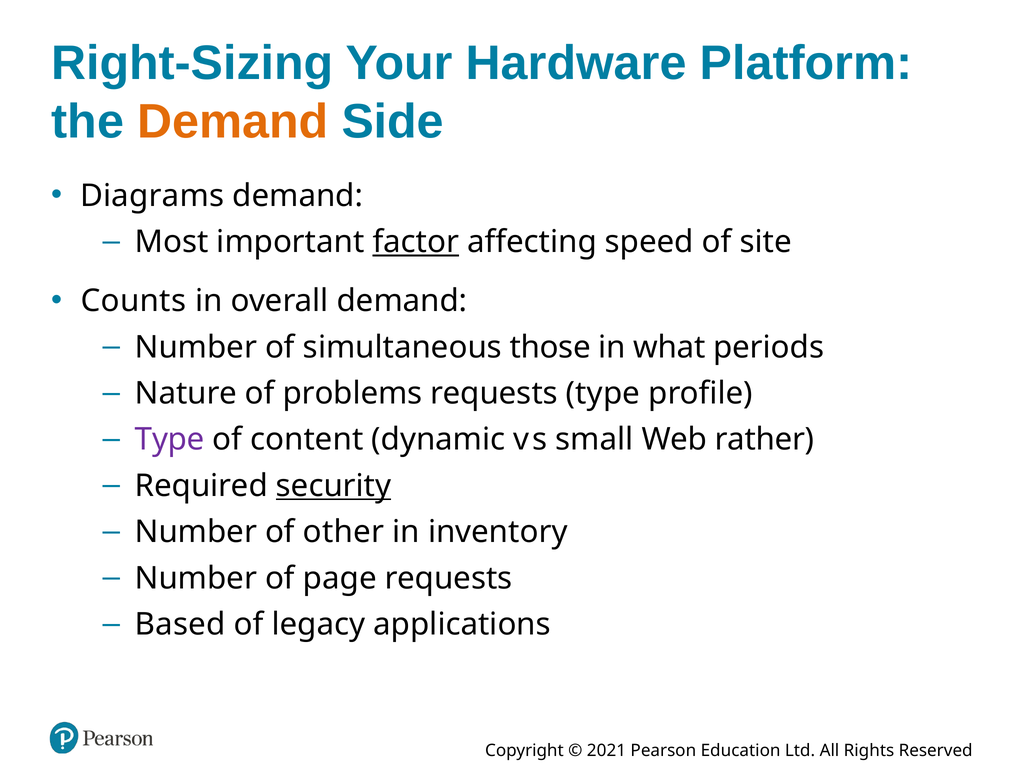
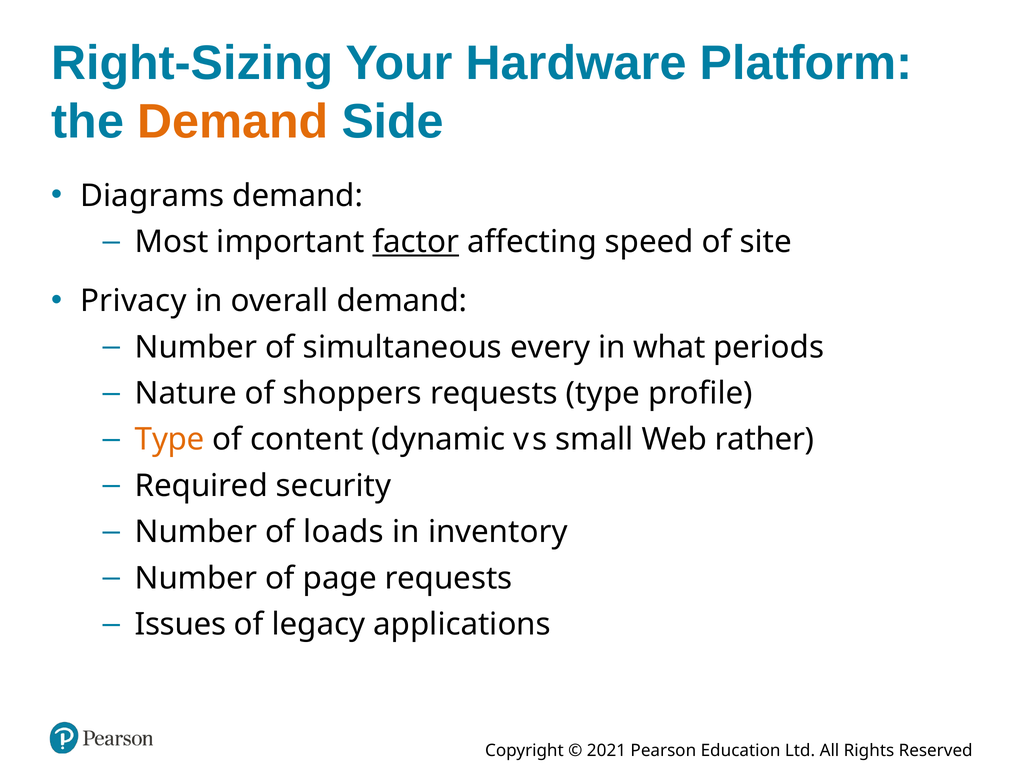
Counts: Counts -> Privacy
those: those -> every
problems: problems -> shoppers
Type at (170, 440) colour: purple -> orange
security underline: present -> none
other: other -> loads
Based: Based -> Issues
